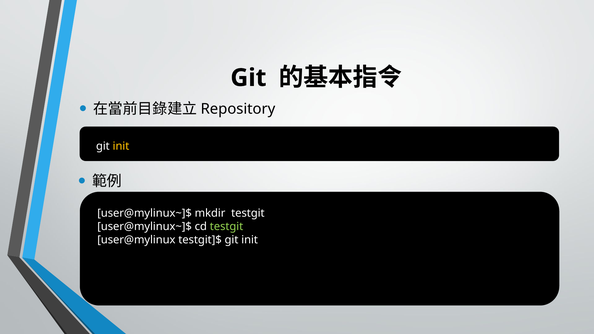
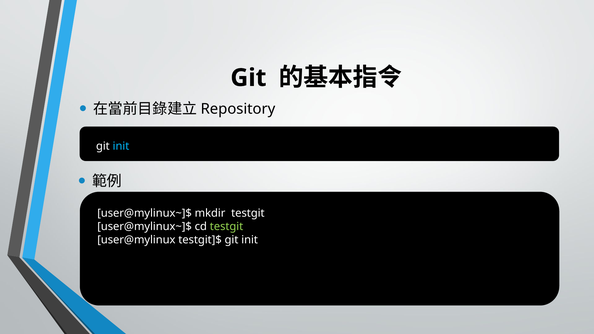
init at (121, 146) colour: yellow -> light blue
